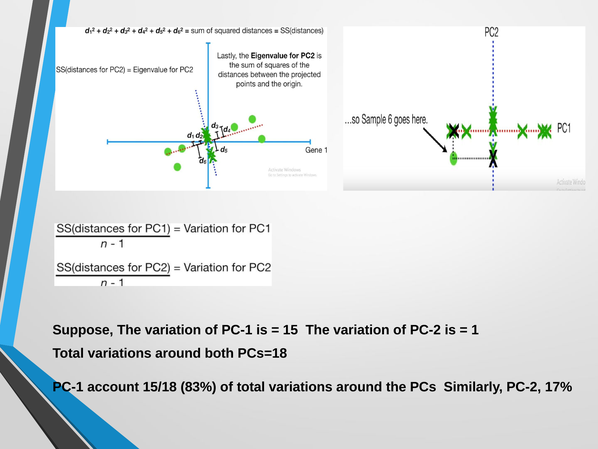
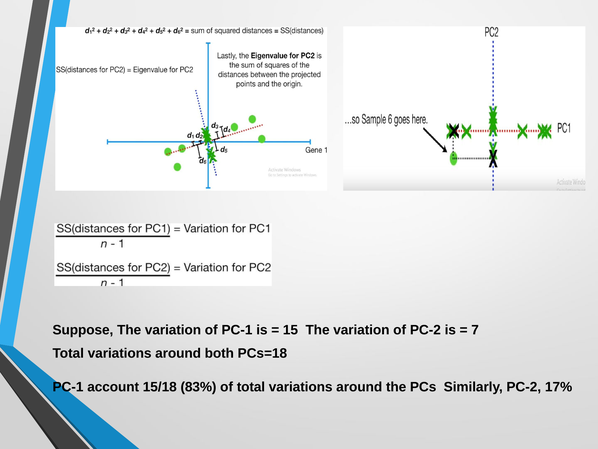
1: 1 -> 7
